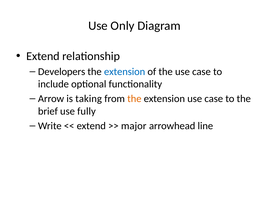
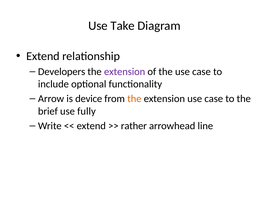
Only: Only -> Take
extension at (125, 72) colour: blue -> purple
taking: taking -> device
major: major -> rather
